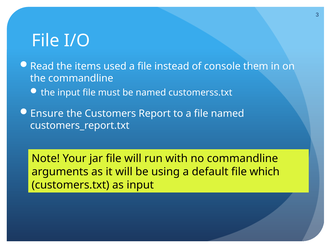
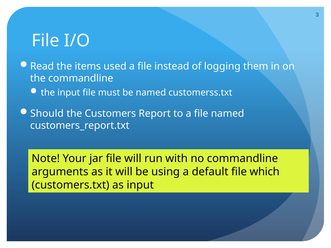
console: console -> logging
Ensure: Ensure -> Should
